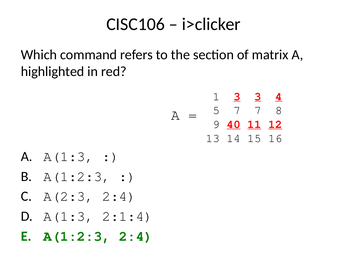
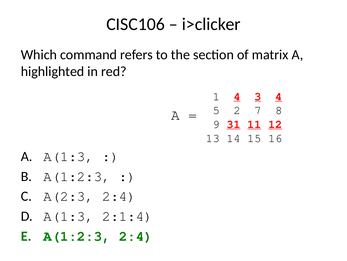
1 3: 3 -> 4
5 7: 7 -> 2
40: 40 -> 31
